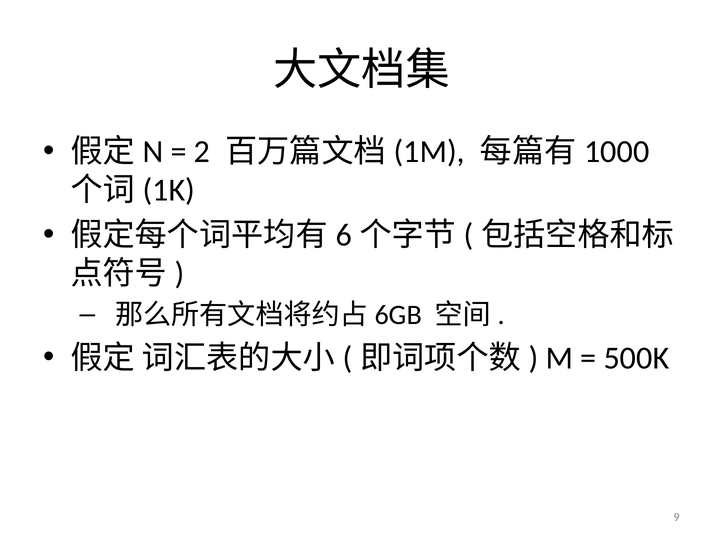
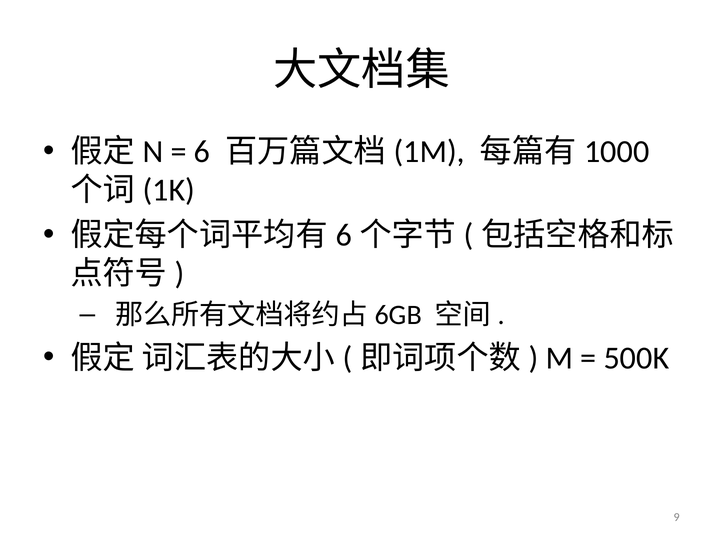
2: 2 -> 6
